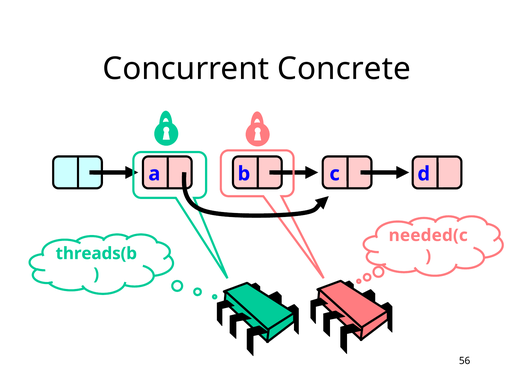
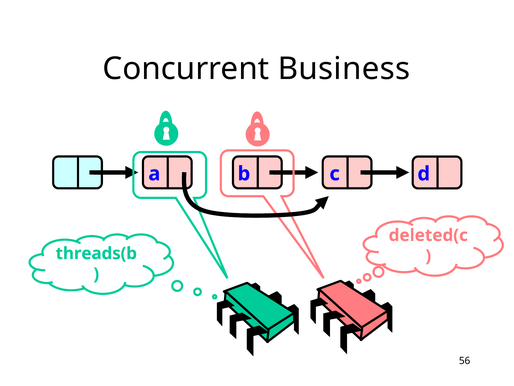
Concrete: Concrete -> Business
needed(c: needed(c -> deleted(c
